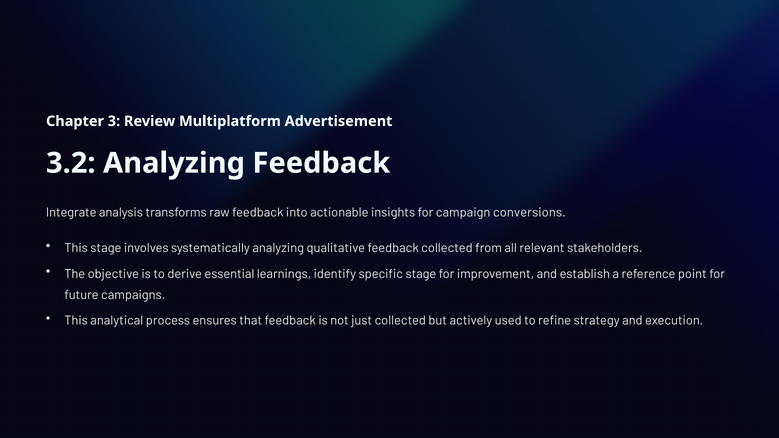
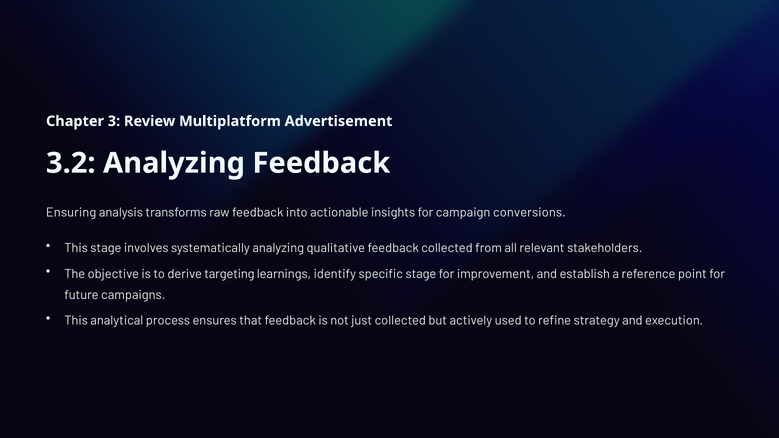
Integrate: Integrate -> Ensuring
essential: essential -> targeting
